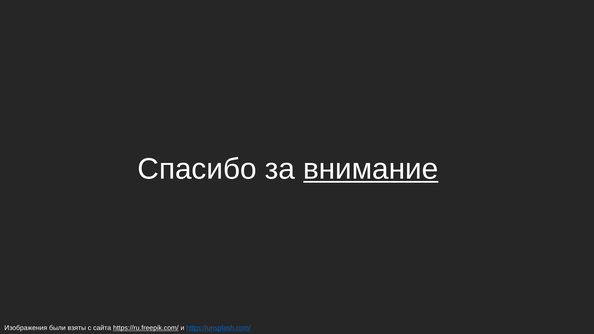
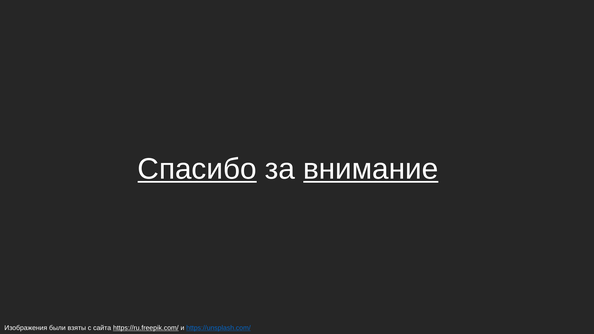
Спасибо underline: none -> present
